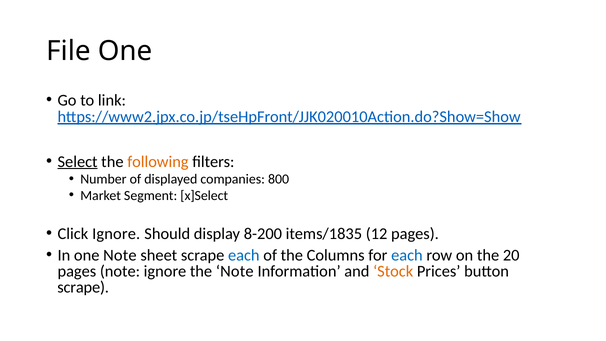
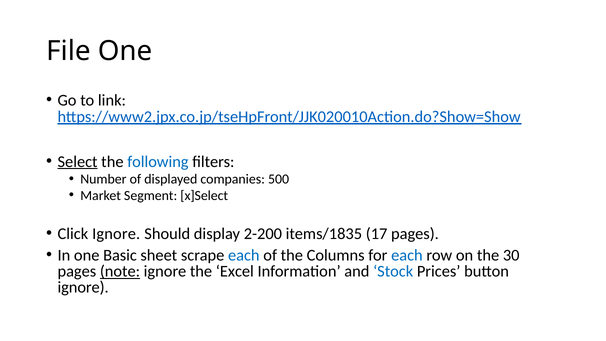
following colour: orange -> blue
800: 800 -> 500
8-200: 8-200 -> 2-200
12: 12 -> 17
one Note: Note -> Basic
20: 20 -> 30
note at (120, 271) underline: none -> present
the Note: Note -> Excel
Stock colour: orange -> blue
scrape at (83, 287): scrape -> ignore
